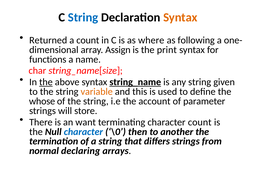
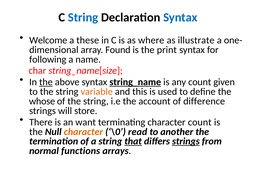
Syntax at (180, 17) colour: orange -> blue
Returned: Returned -> Welcome
a count: count -> these
following: following -> illustrate
Assign: Assign -> Found
functions: functions -> following
any string: string -> count
parameter: parameter -> difference
character at (83, 132) colour: blue -> orange
then: then -> read
that underline: none -> present
strings at (186, 141) underline: none -> present
declaring: declaring -> functions
